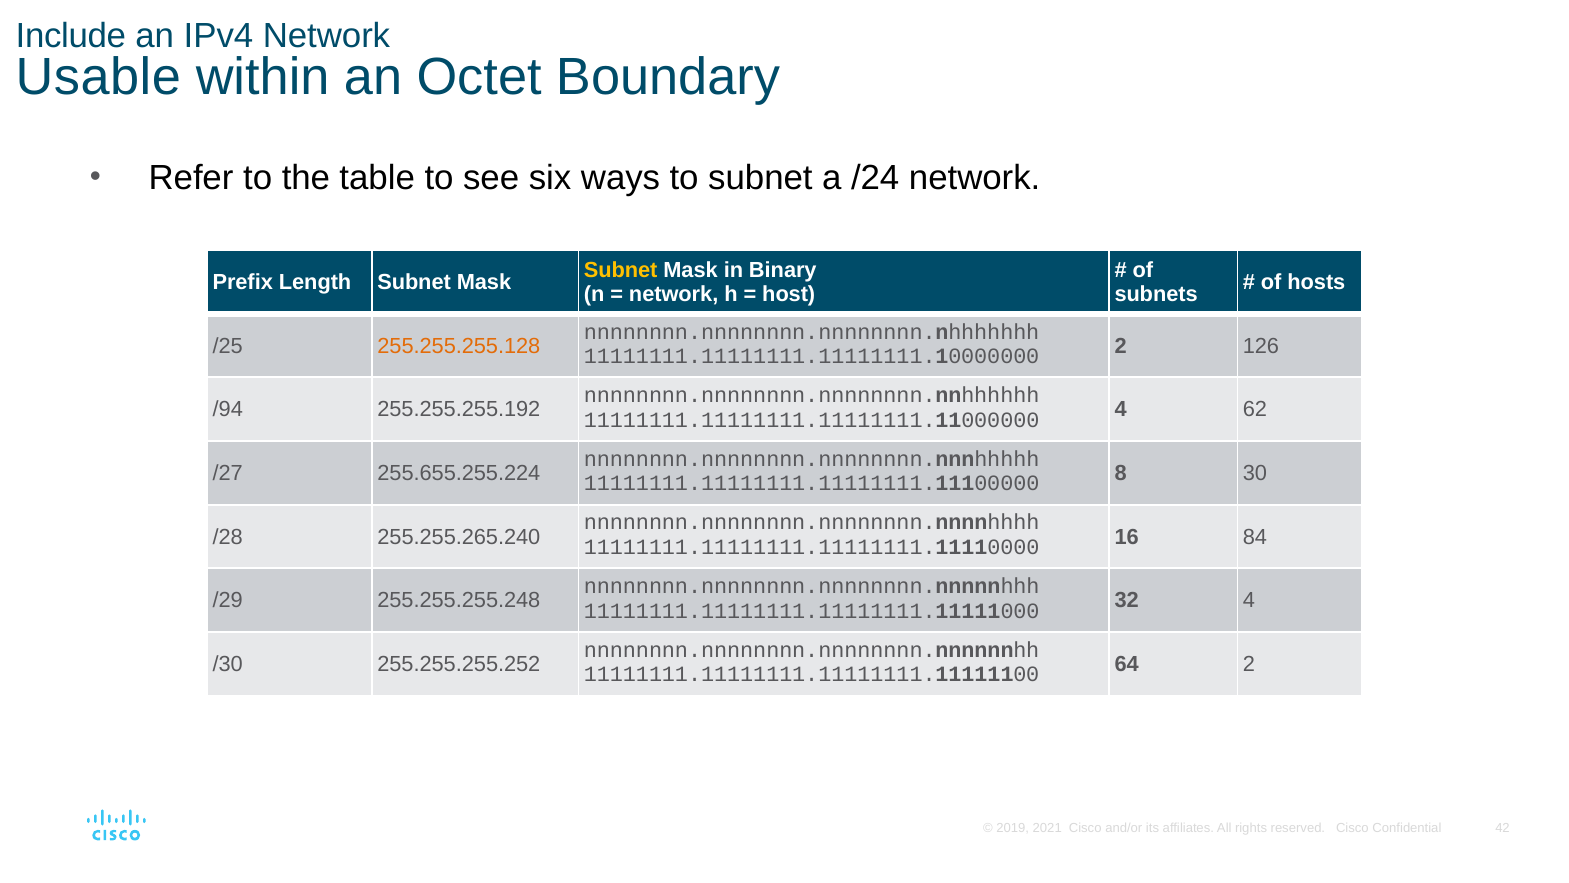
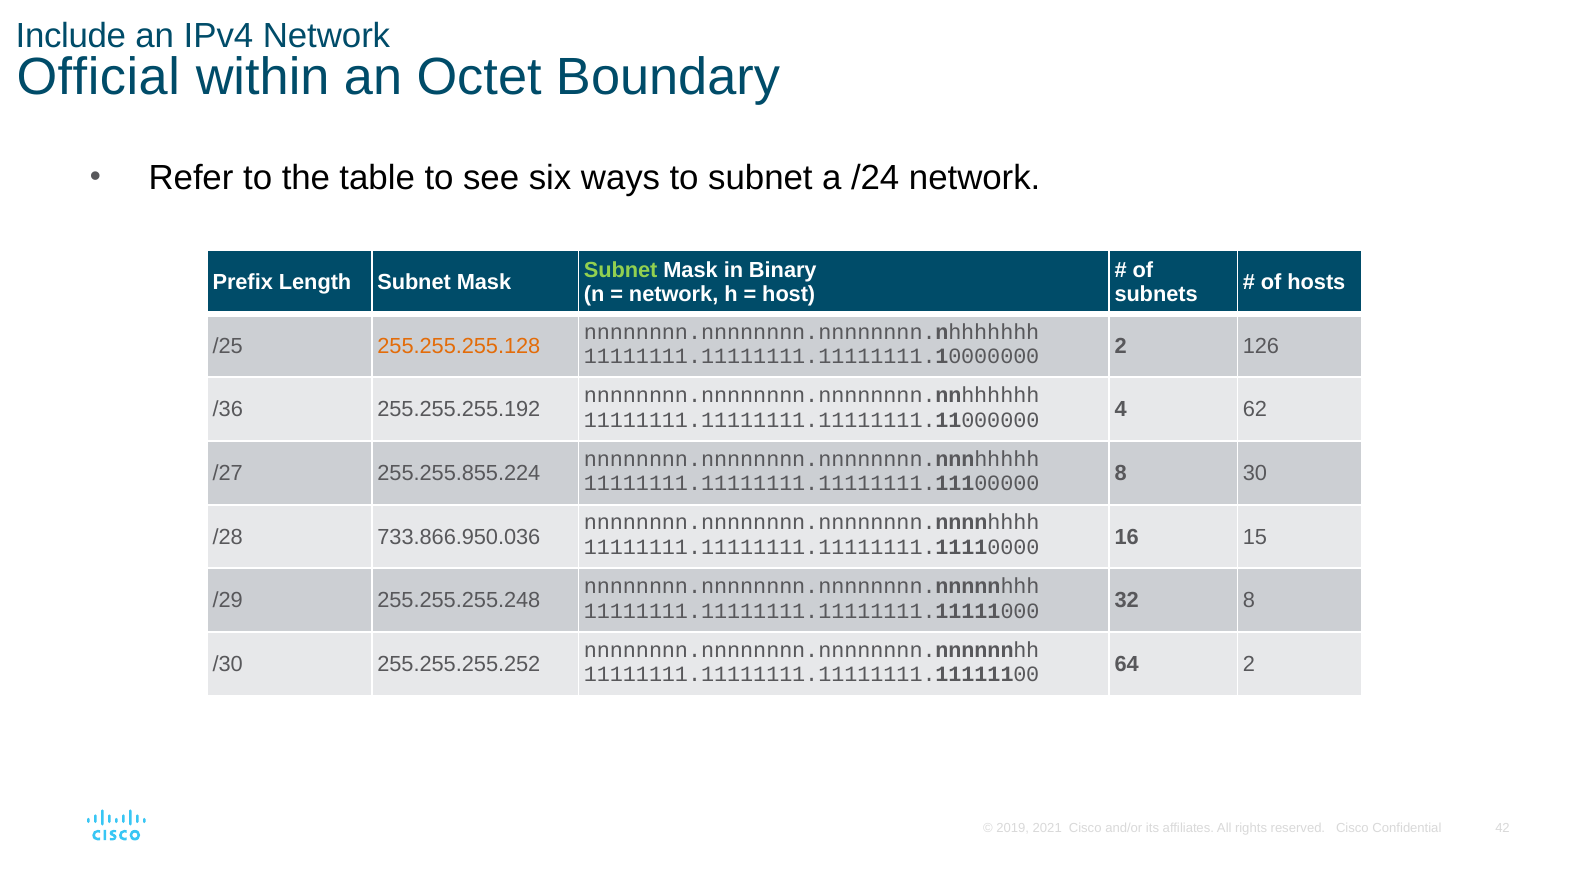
Usable: Usable -> Official
Subnet at (621, 270) colour: yellow -> light green
/94: /94 -> /36
255.655.255.224: 255.655.255.224 -> 255.255.855.224
255.255.265.240: 255.255.265.240 -> 733.866.950.036
84: 84 -> 15
32 4: 4 -> 8
